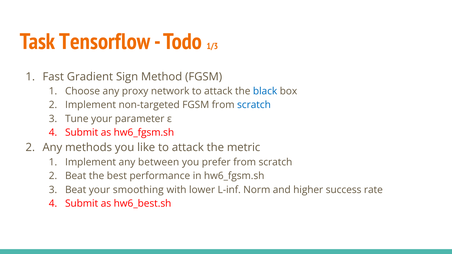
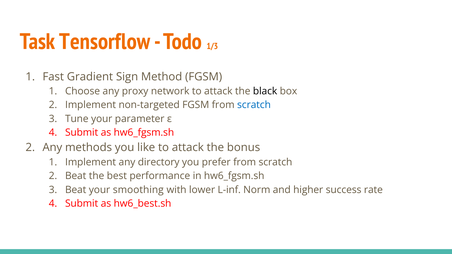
black colour: blue -> black
metric: metric -> bonus
between: between -> directory
